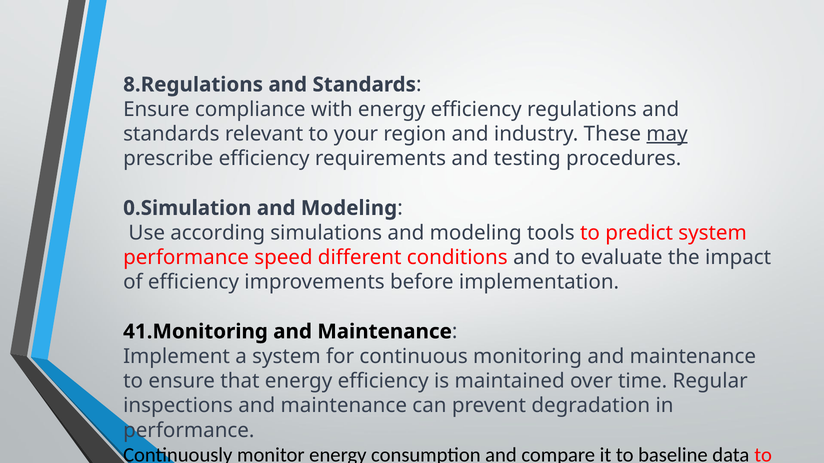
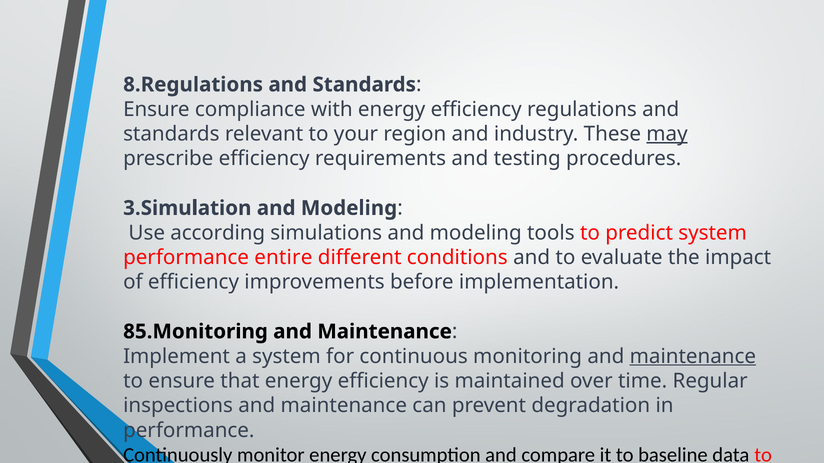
0.Simulation: 0.Simulation -> 3.Simulation
speed: speed -> entire
41.Monitoring: 41.Monitoring -> 85.Monitoring
maintenance at (693, 357) underline: none -> present
